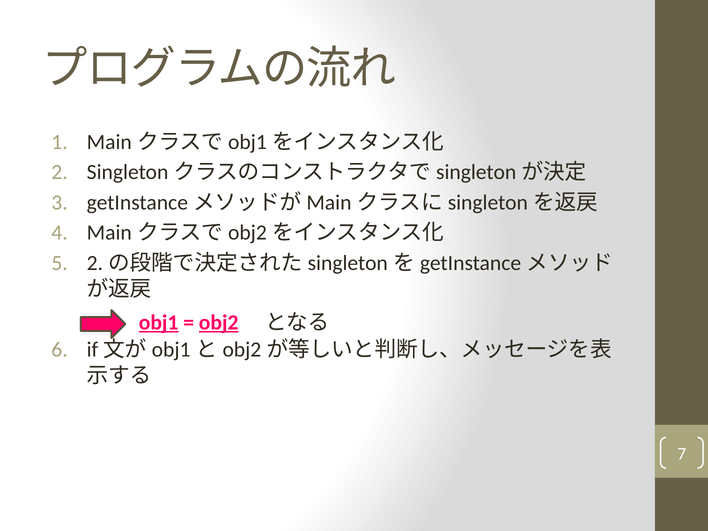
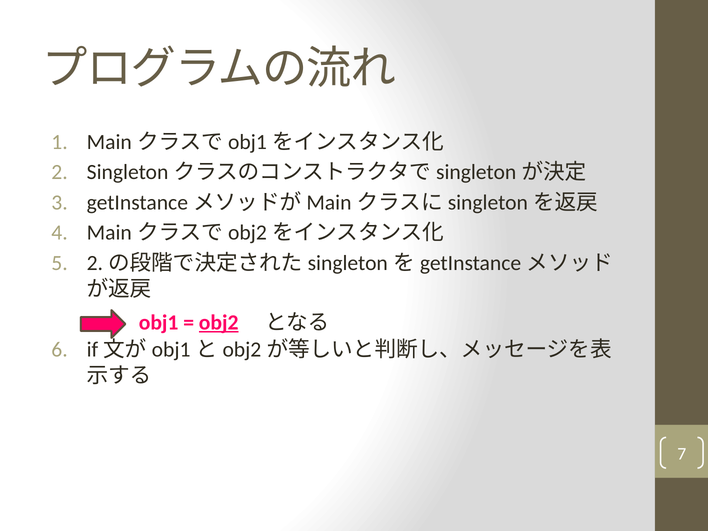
obj1 underline: present -> none
